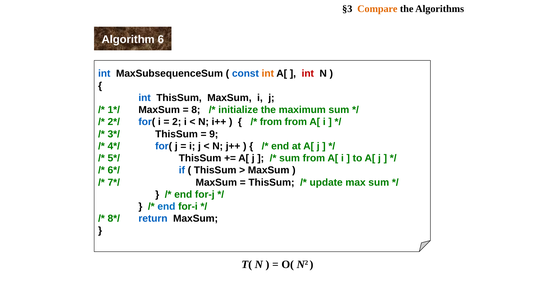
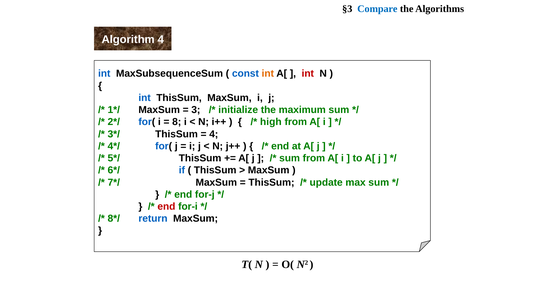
Compare colour: orange -> blue
Algorithm 6: 6 -> 4
8: 8 -> 3
2: 2 -> 8
from at (271, 122): from -> high
9 at (214, 134): 9 -> 4
end at (166, 207) colour: blue -> red
